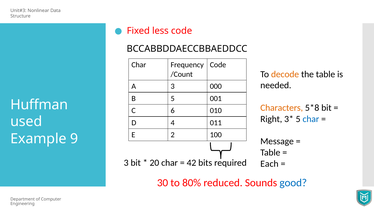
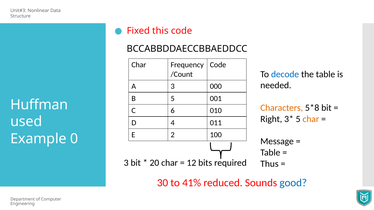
less: less -> this
decode colour: orange -> blue
char at (311, 119) colour: blue -> orange
9: 9 -> 0
42: 42 -> 12
Each: Each -> Thus
80%: 80% -> 41%
